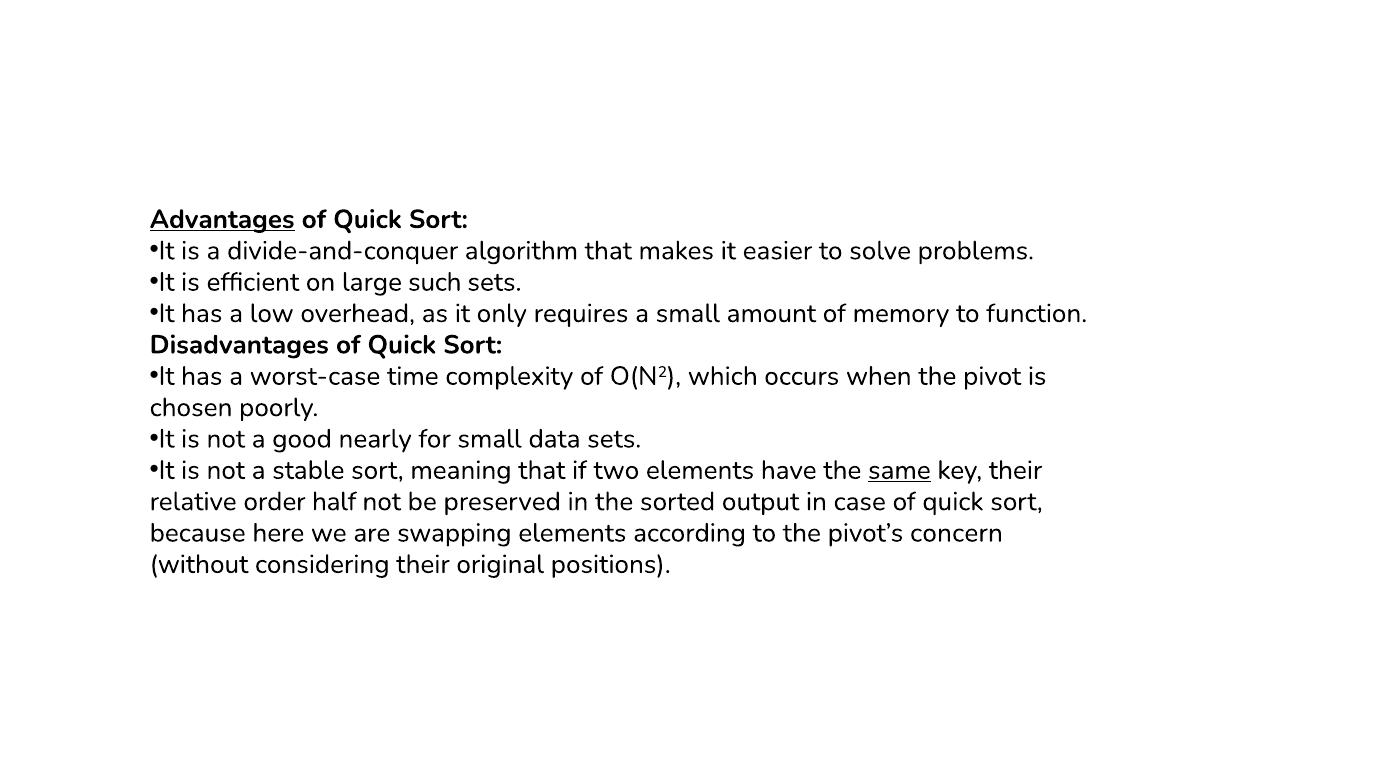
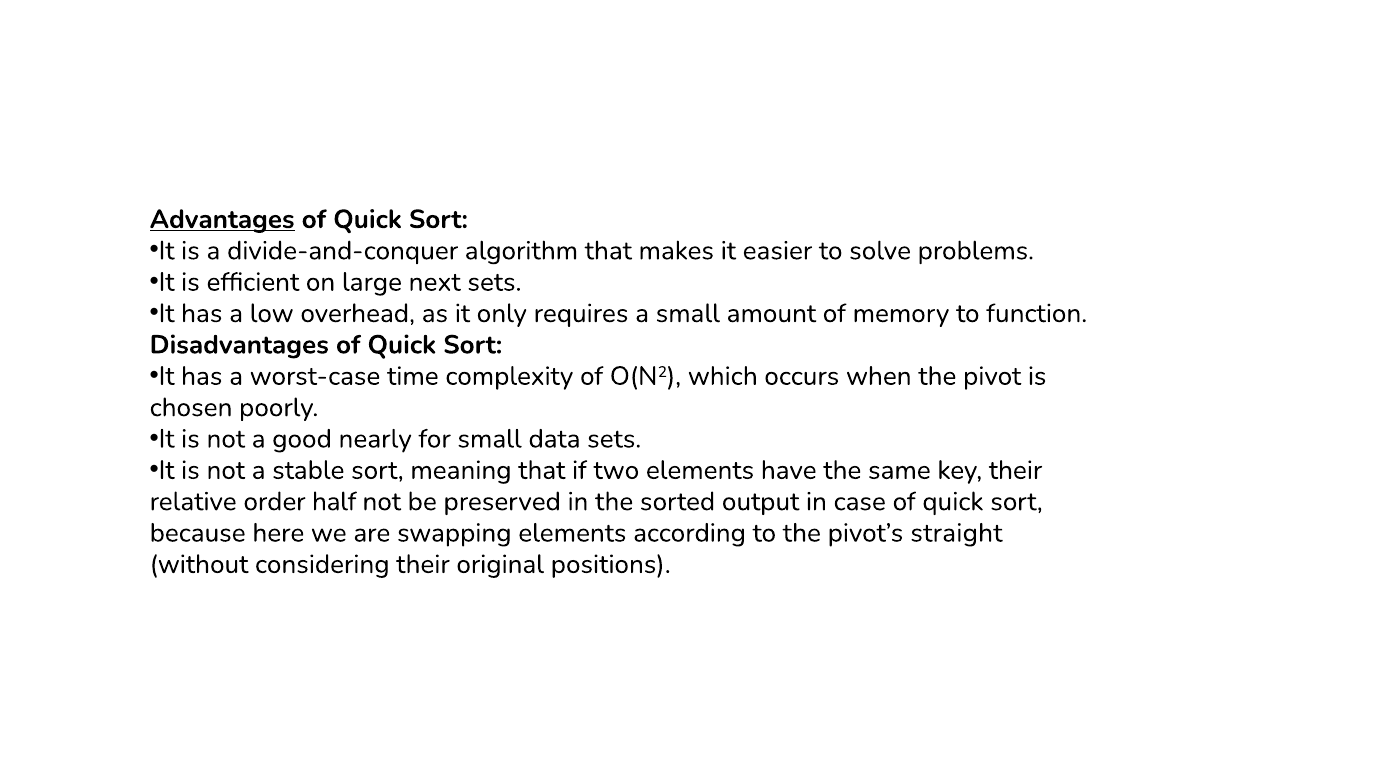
such: such -> next
same underline: present -> none
concern: concern -> straight
